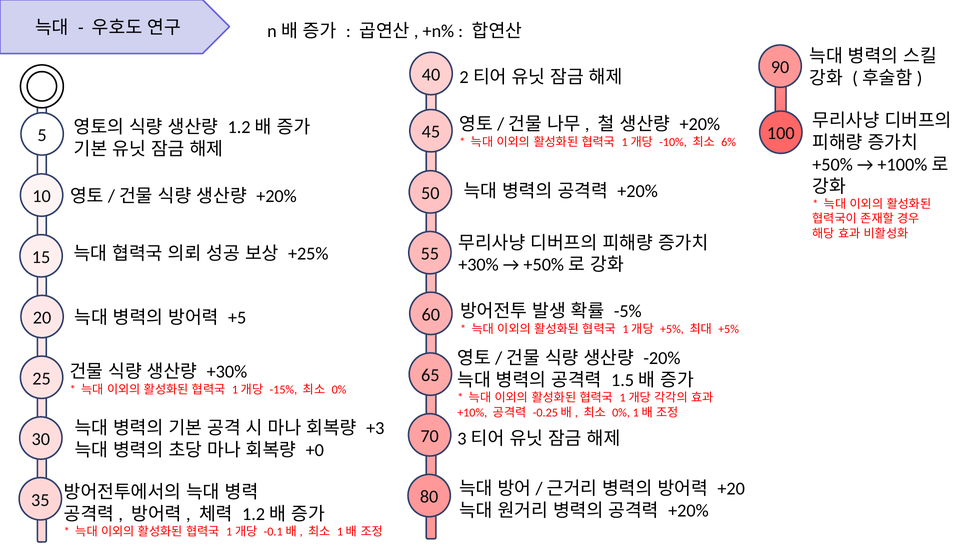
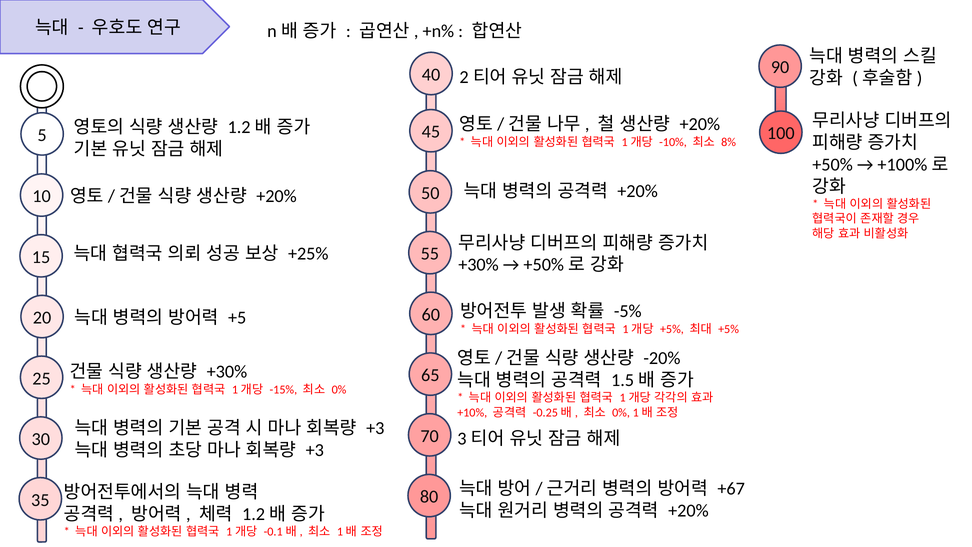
6%: 6% -> 8%
+0 at (315, 450): +0 -> +3
+20: +20 -> +67
